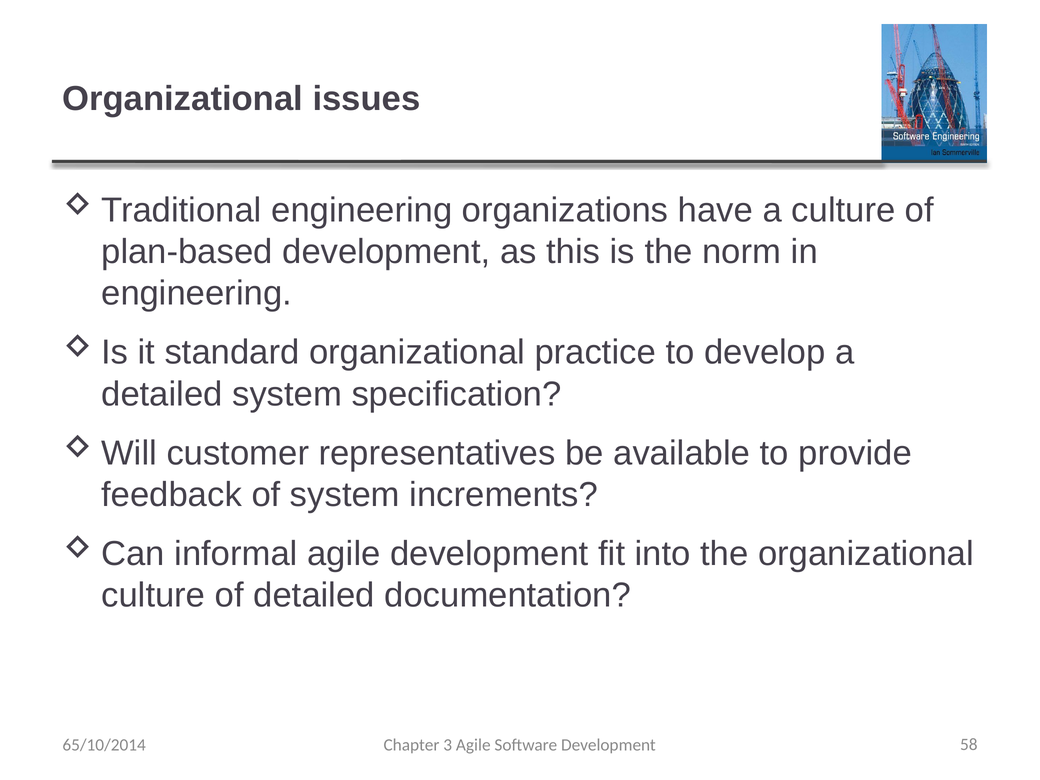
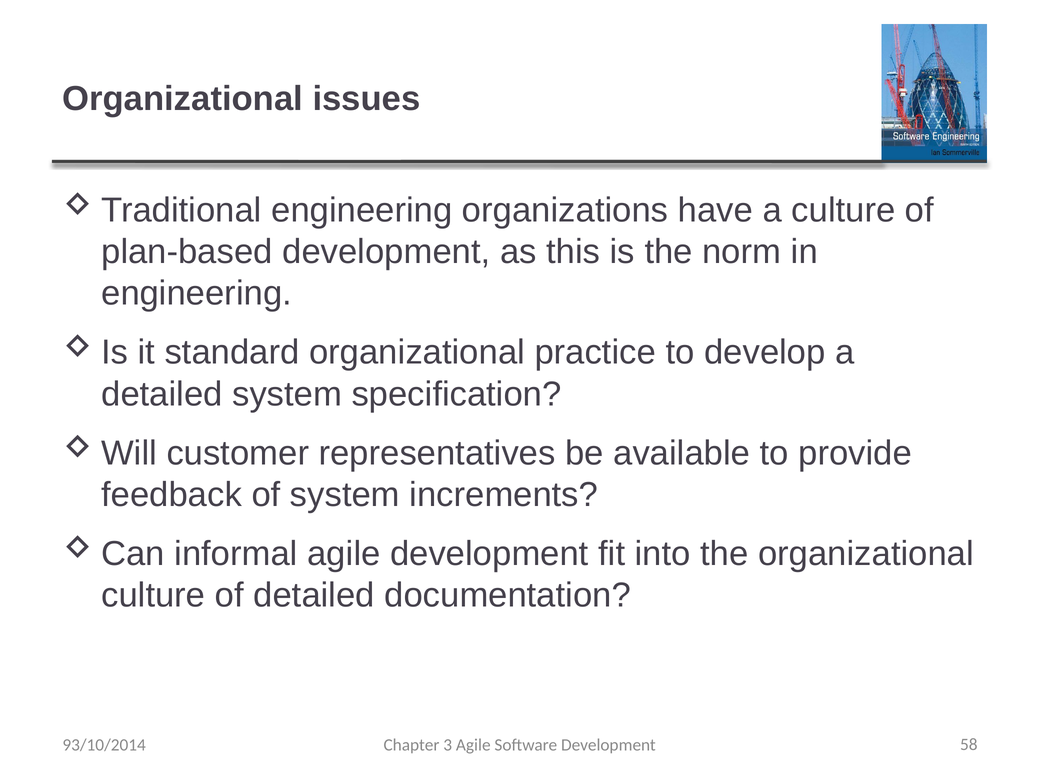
65/10/2014: 65/10/2014 -> 93/10/2014
